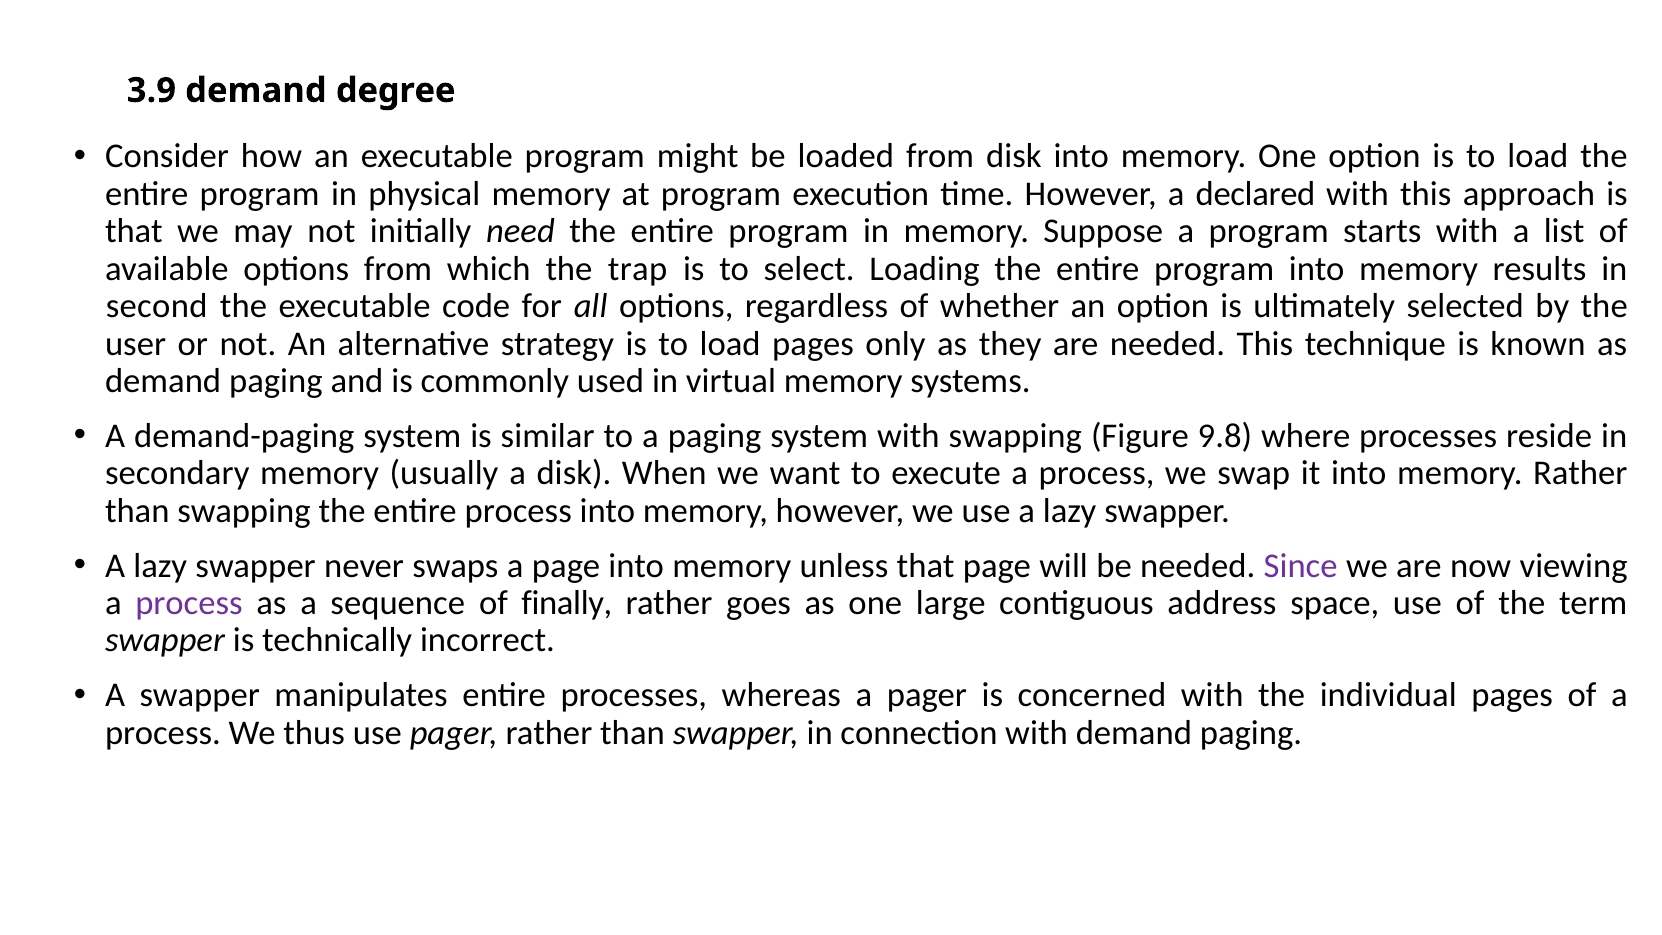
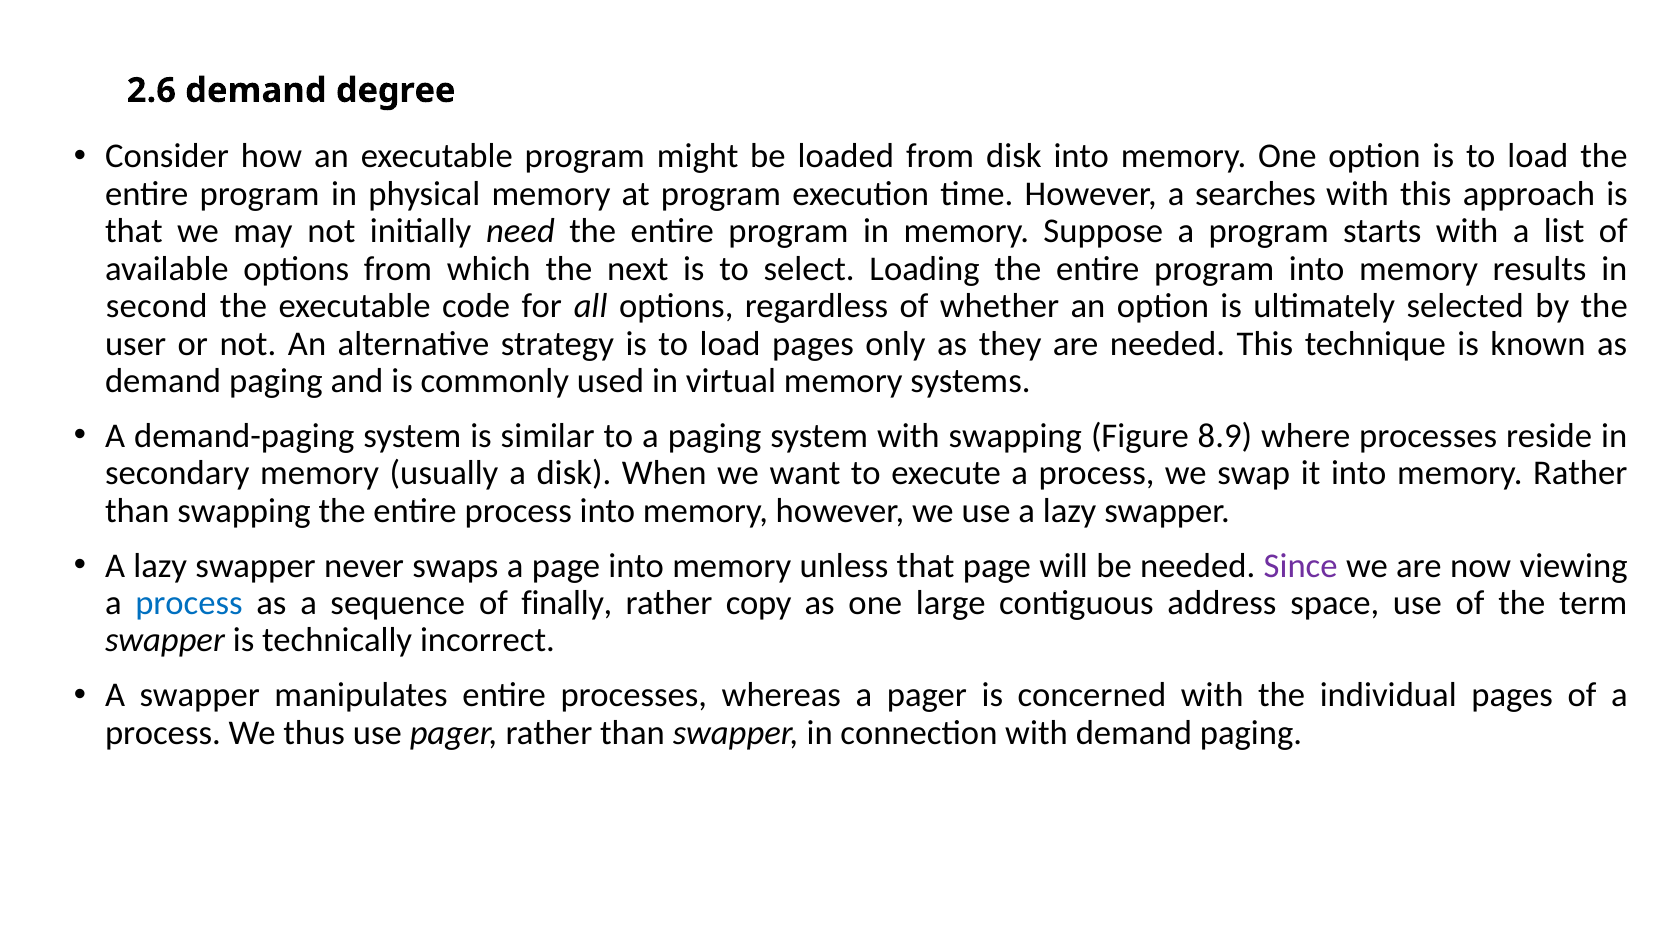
3.9: 3.9 -> 2.6
declared: declared -> searches
trap: trap -> next
9.8: 9.8 -> 8.9
process at (189, 603) colour: purple -> blue
goes: goes -> copy
